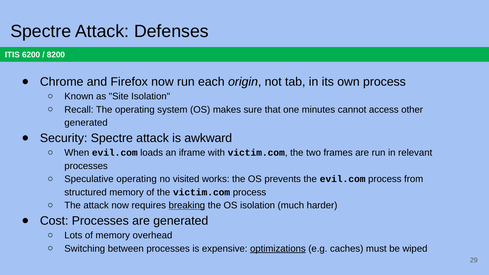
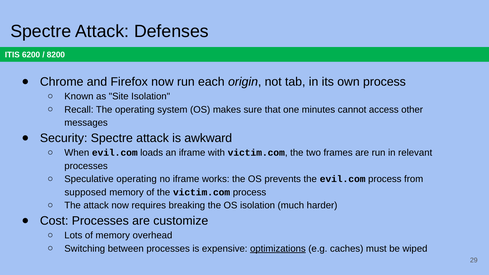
generated at (86, 123): generated -> messages
no visited: visited -> iframe
structured: structured -> supposed
breaking underline: present -> none
are generated: generated -> customize
